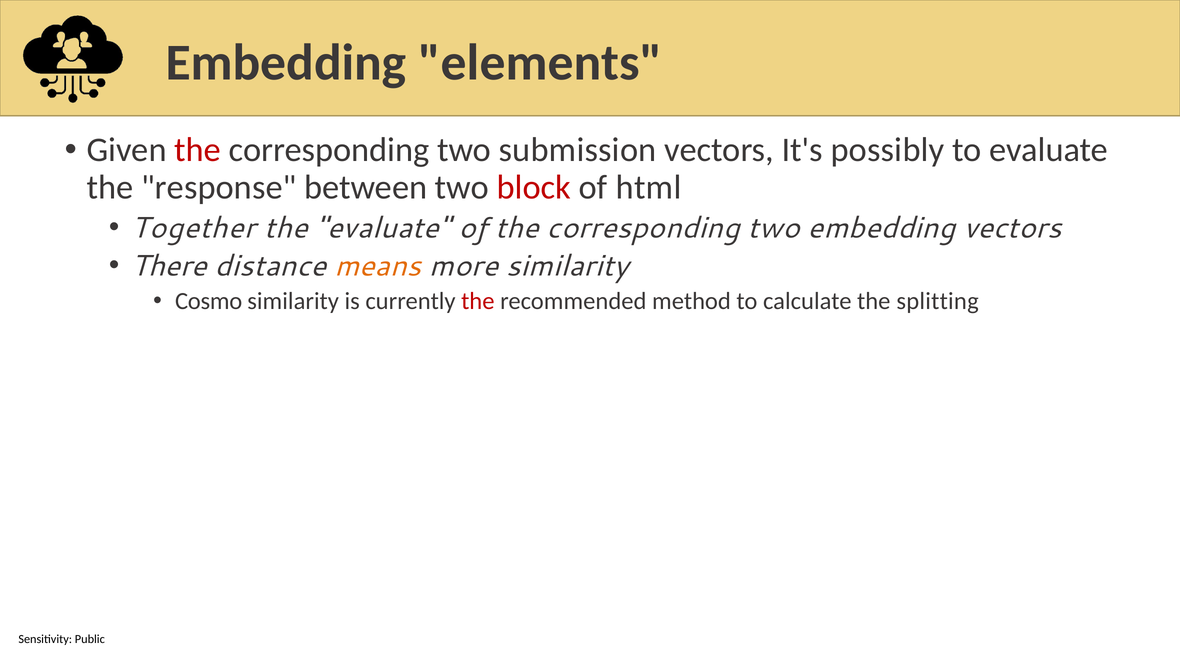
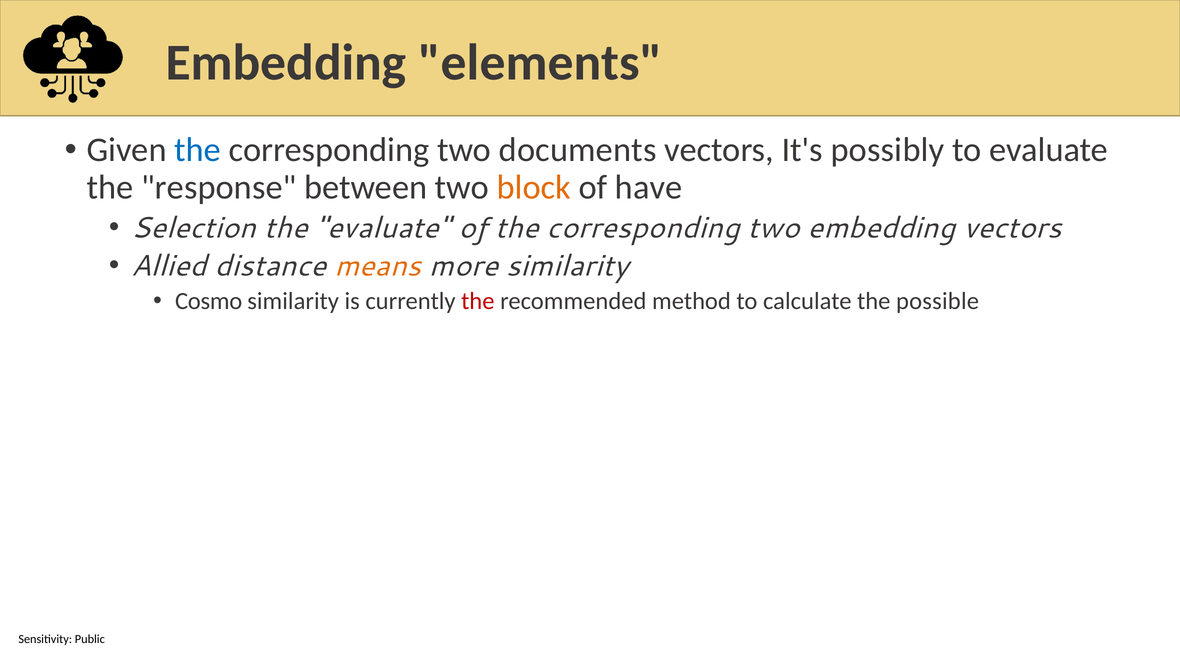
the at (198, 150) colour: red -> blue
submission: submission -> documents
block colour: red -> orange
html: html -> have
Together: Together -> Selection
There: There -> Allied
splitting: splitting -> possible
